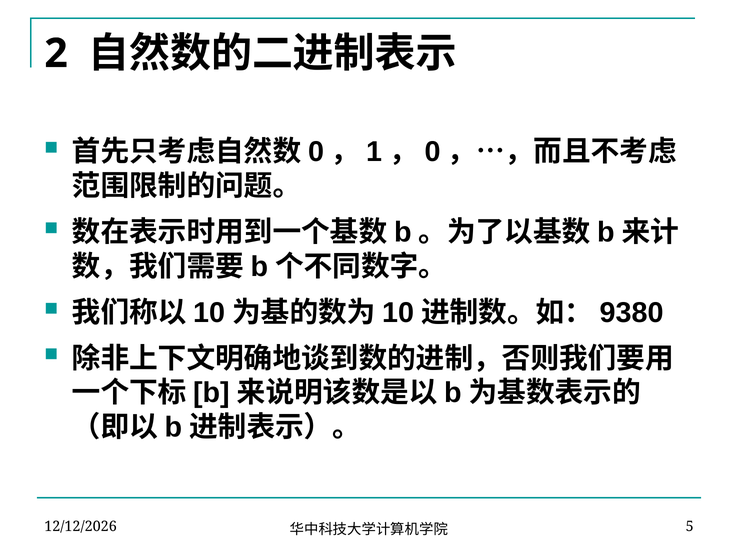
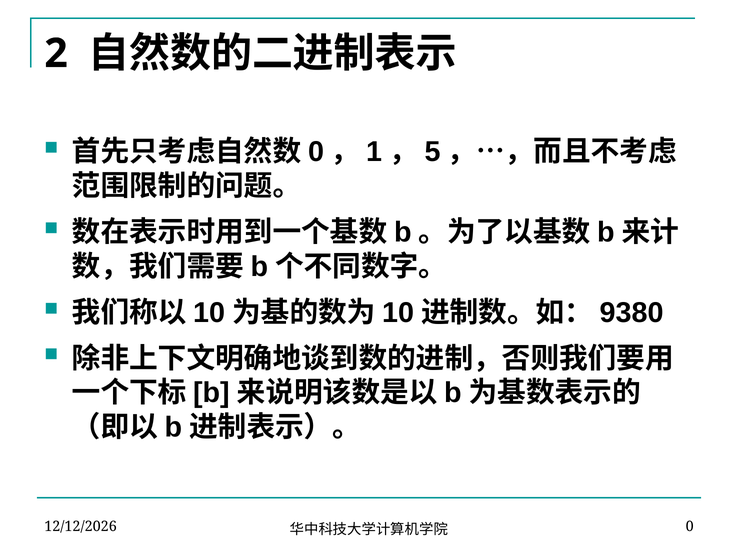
0 at (433, 152): 0 -> 5
5 at (690, 527): 5 -> 0
